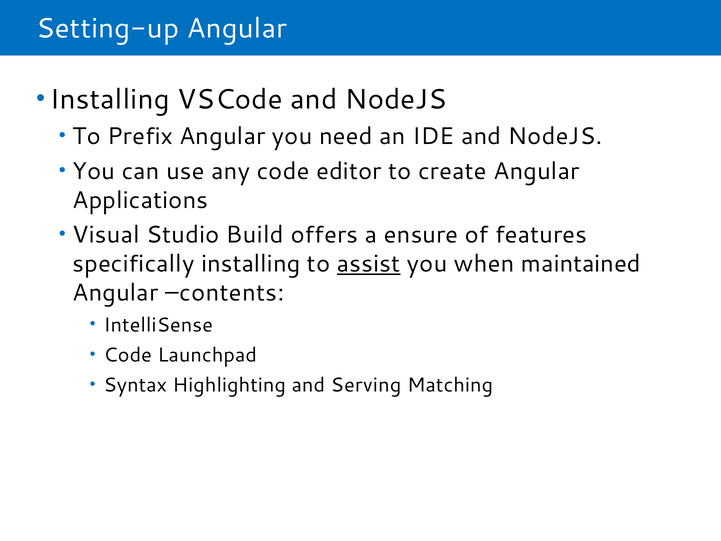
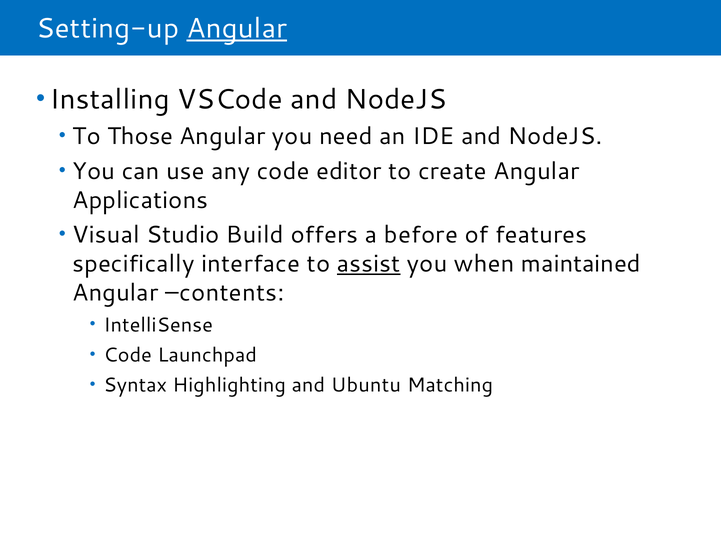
Angular at (237, 28) underline: none -> present
Prefix: Prefix -> Those
ensure: ensure -> before
specifically installing: installing -> interface
Serving: Serving -> Ubuntu
